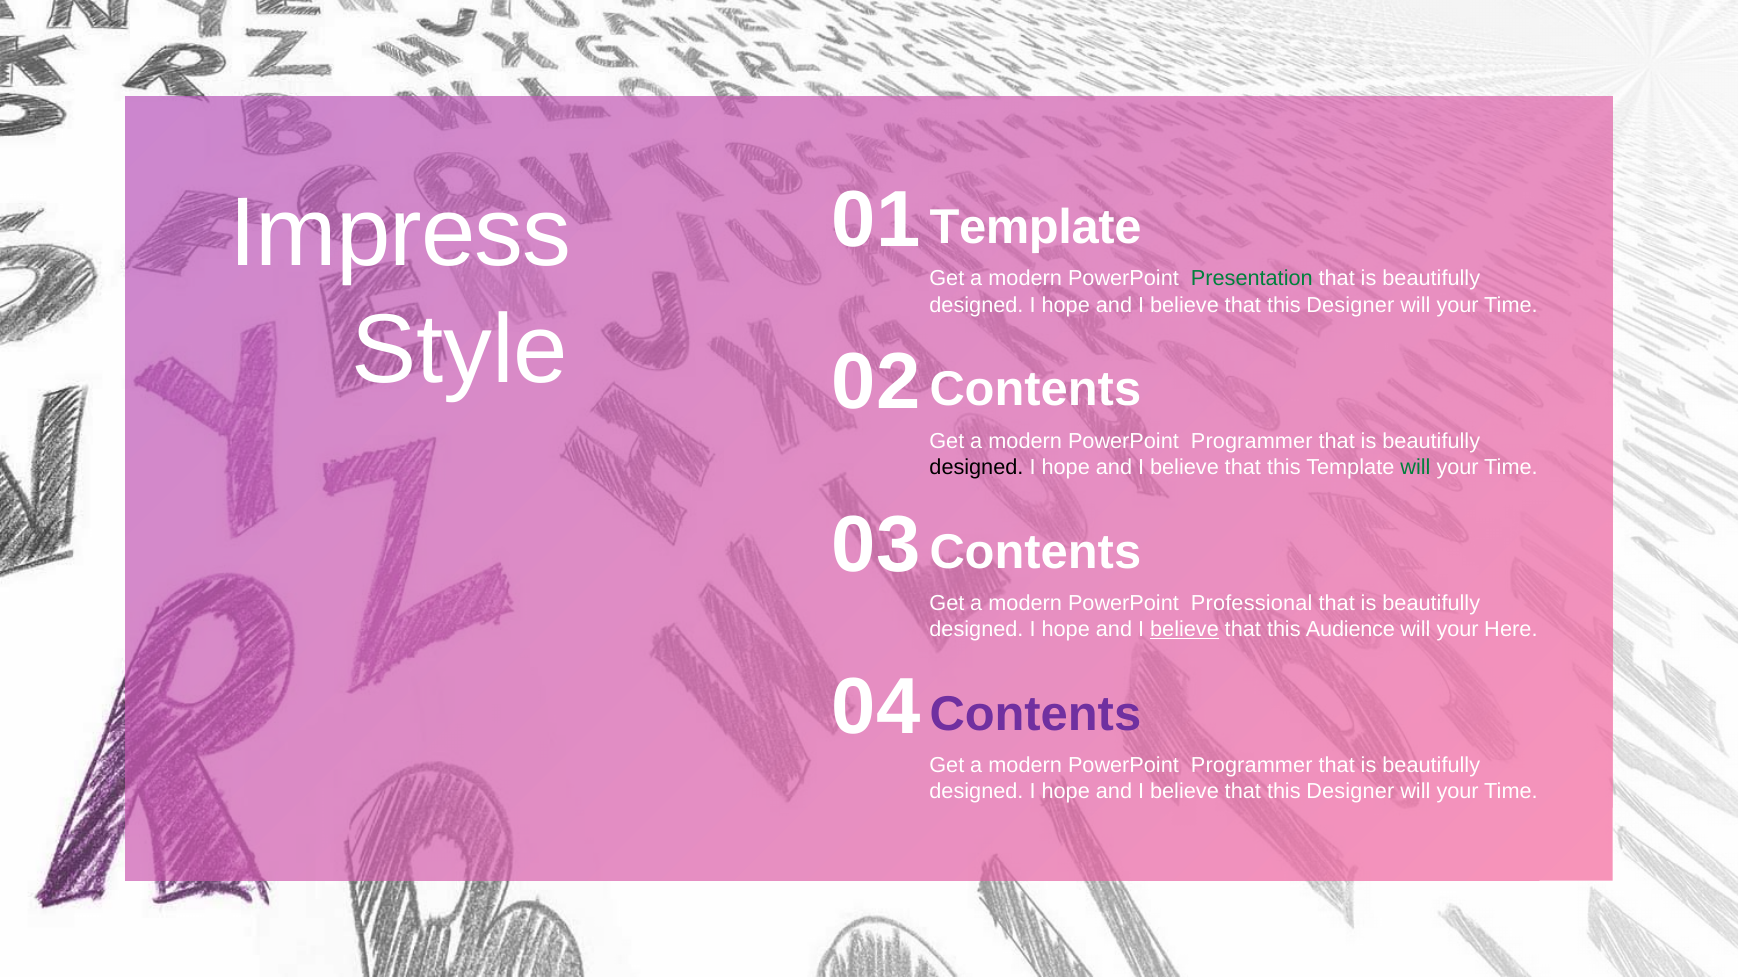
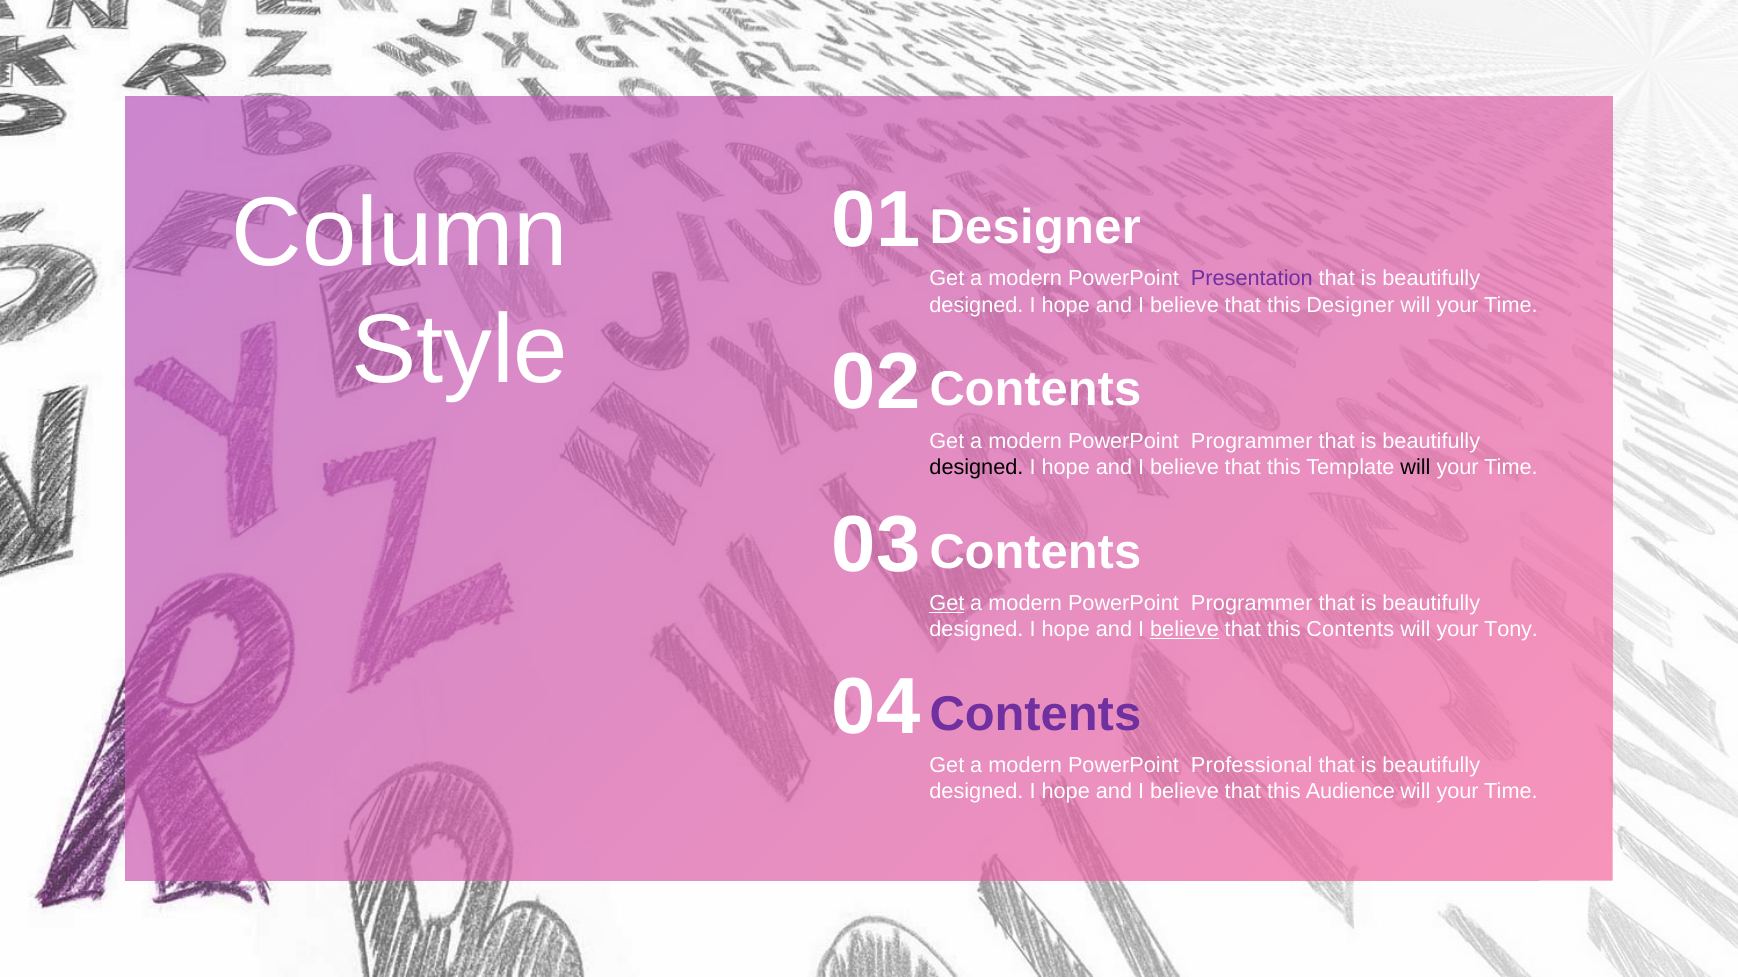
Impress: Impress -> Column
Template at (1036, 228): Template -> Designer
Presentation colour: green -> purple
will at (1415, 467) colour: green -> black
Get at (947, 604) underline: none -> present
Professional at (1252, 604): Professional -> Programmer
this Audience: Audience -> Contents
Here: Here -> Tony
Programmer at (1252, 766): Programmer -> Professional
Designer at (1350, 792): Designer -> Audience
